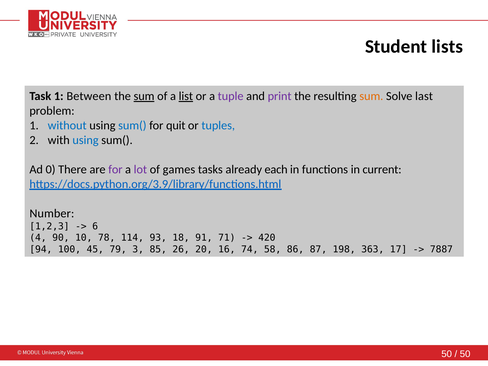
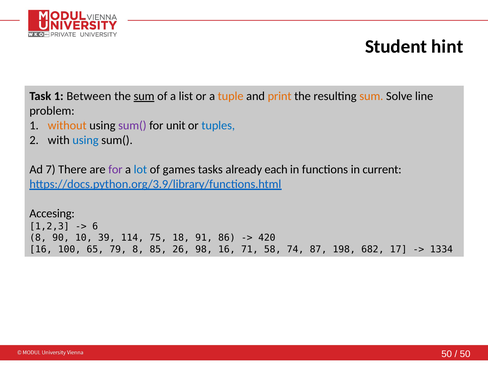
lists: lists -> hint
list underline: present -> none
tuple colour: purple -> orange
print colour: purple -> orange
last: last -> line
without colour: blue -> orange
sum( at (132, 126) colour: blue -> purple
quit: quit -> unit
0: 0 -> 7
lot colour: purple -> blue
Number: Number -> Accesing
4 at (38, 238): 4 -> 8
78: 78 -> 39
93: 93 -> 75
71: 71 -> 86
94 at (41, 249): 94 -> 16
45: 45 -> 65
79 3: 3 -> 8
20: 20 -> 98
74: 74 -> 71
86: 86 -> 74
363: 363 -> 682
7887: 7887 -> 1334
